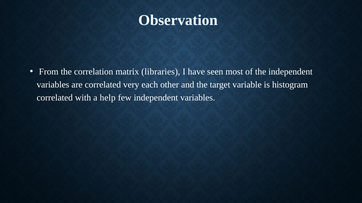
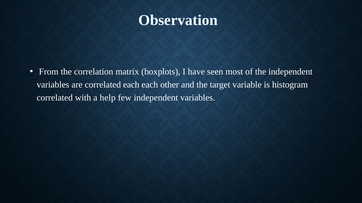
libraries: libraries -> boxplots
correlated very: very -> each
